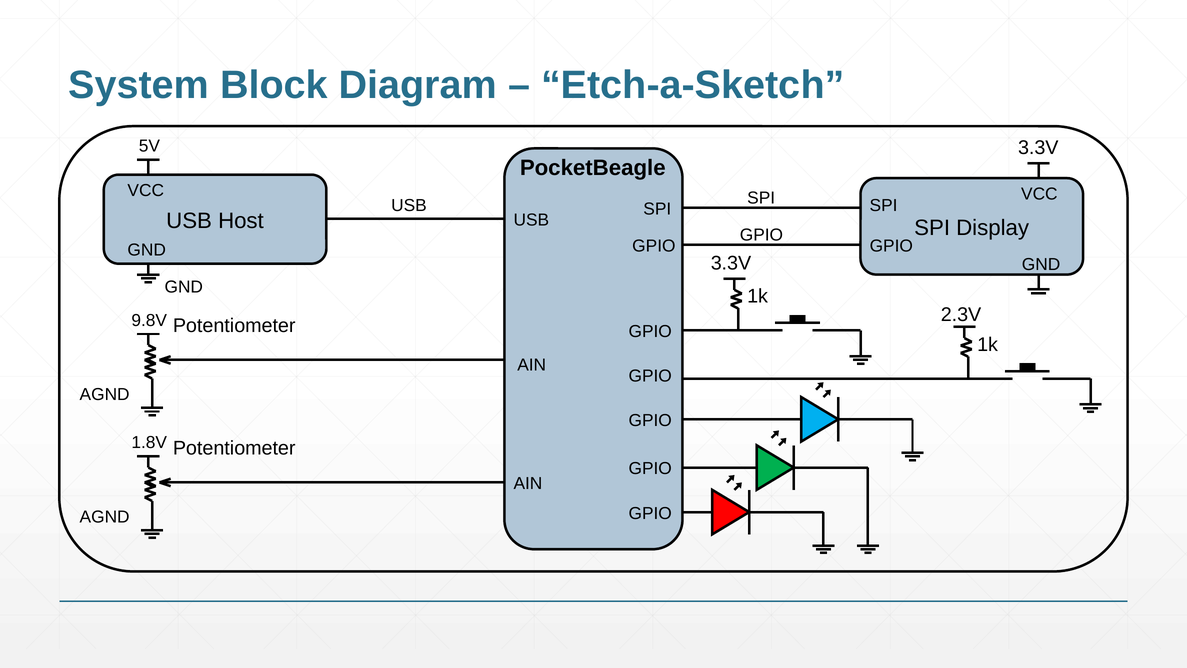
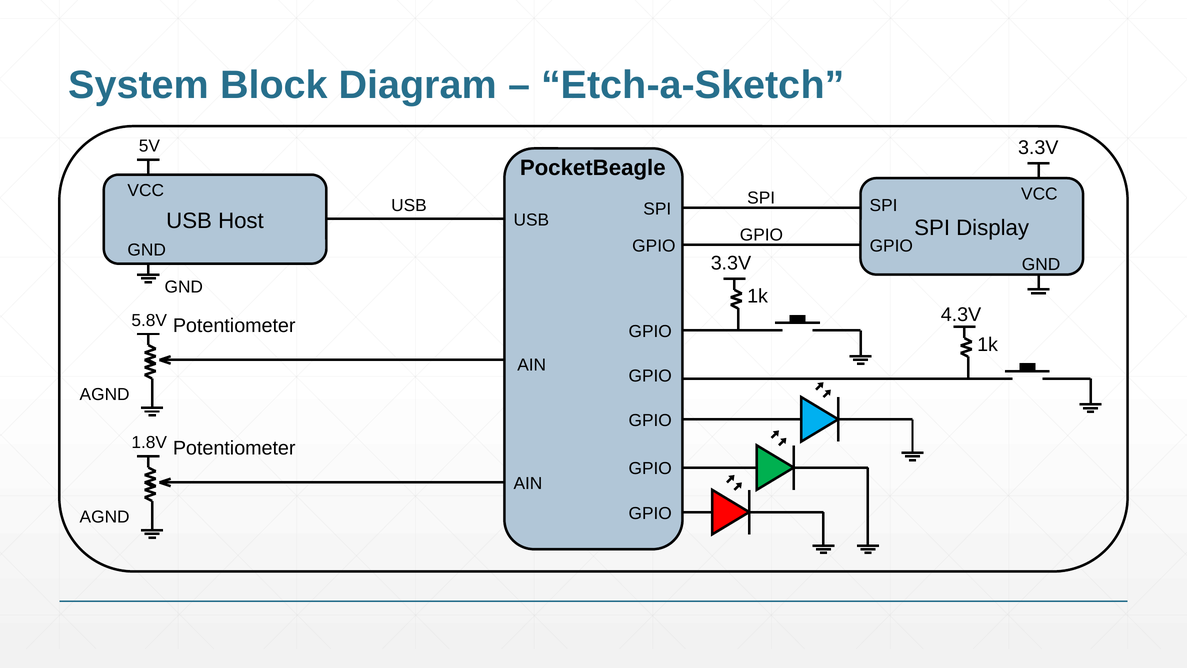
2.3V: 2.3V -> 4.3V
9.8V: 9.8V -> 5.8V
